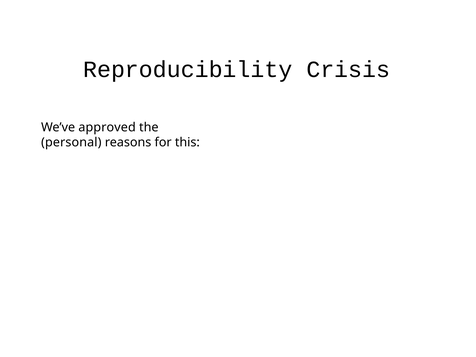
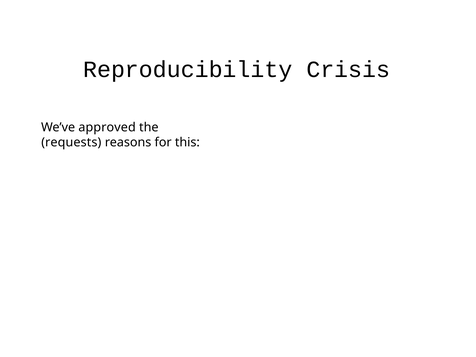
personal: personal -> requests
